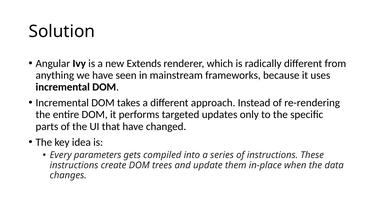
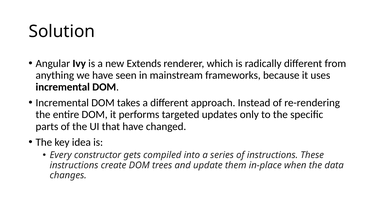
parameters: parameters -> constructor
